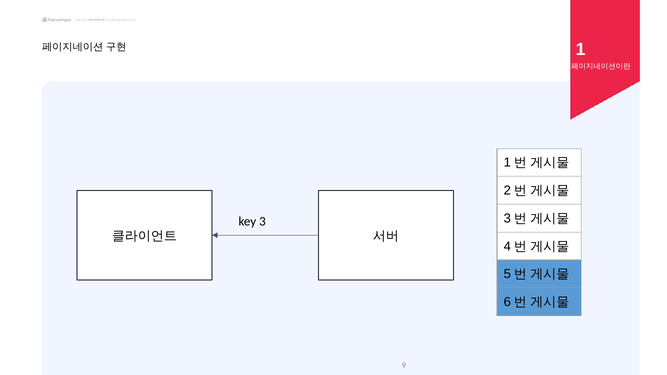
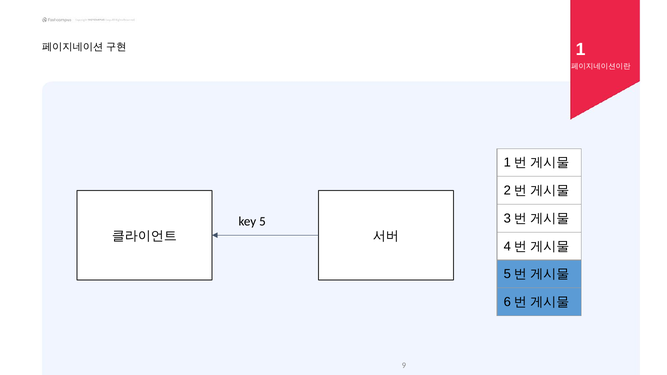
key 3: 3 -> 5
